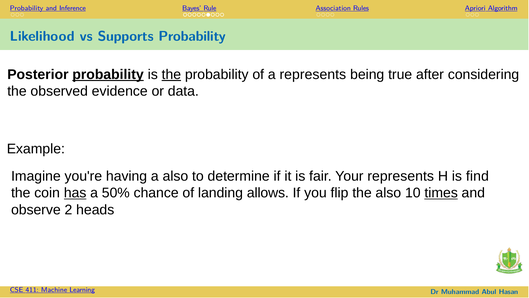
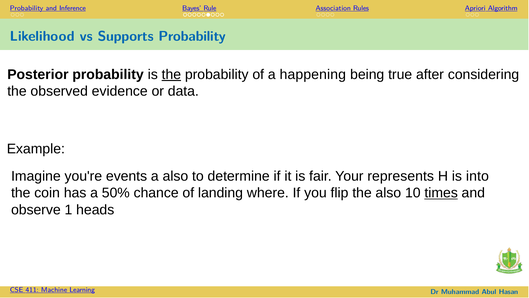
probability at (108, 74) underline: present -> none
a represents: represents -> happening
having: having -> events
find: find -> into
has underline: present -> none
allows: allows -> where
2: 2 -> 1
